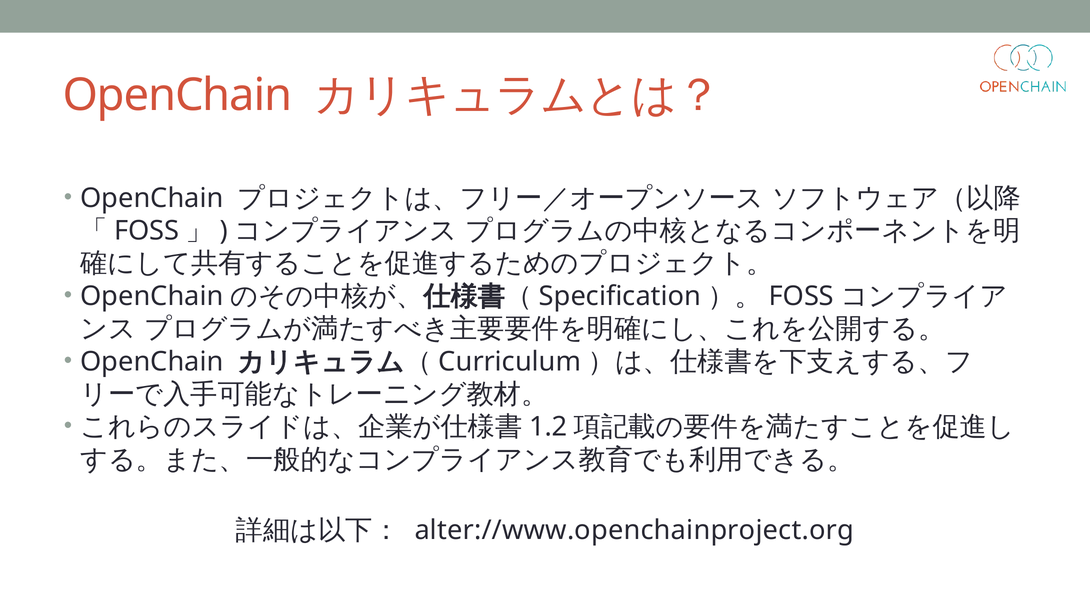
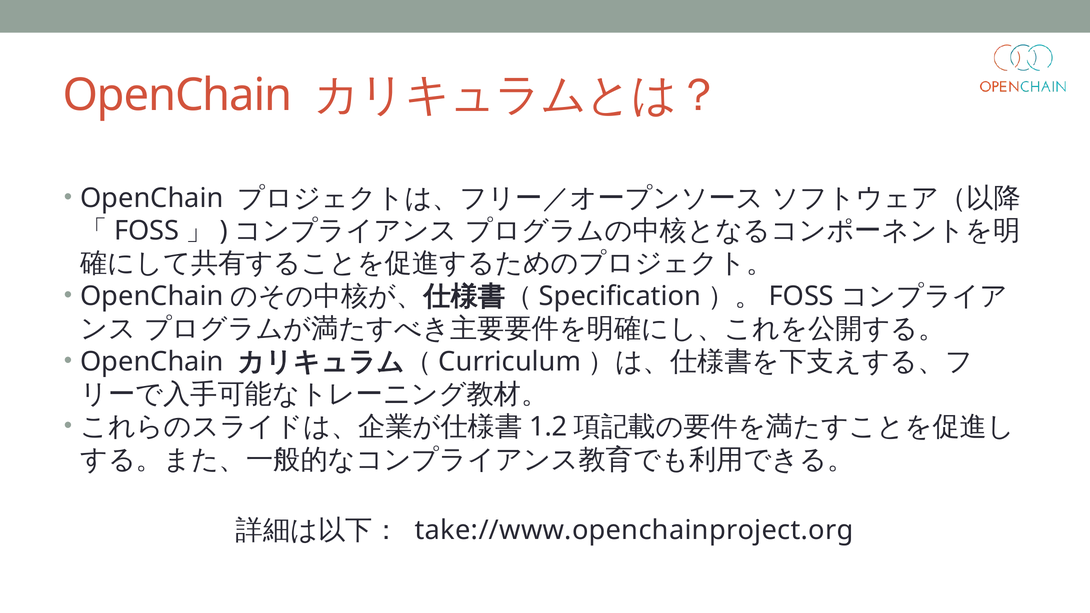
alter://www.openchainproject.org: alter://www.openchainproject.org -> take://www.openchainproject.org
